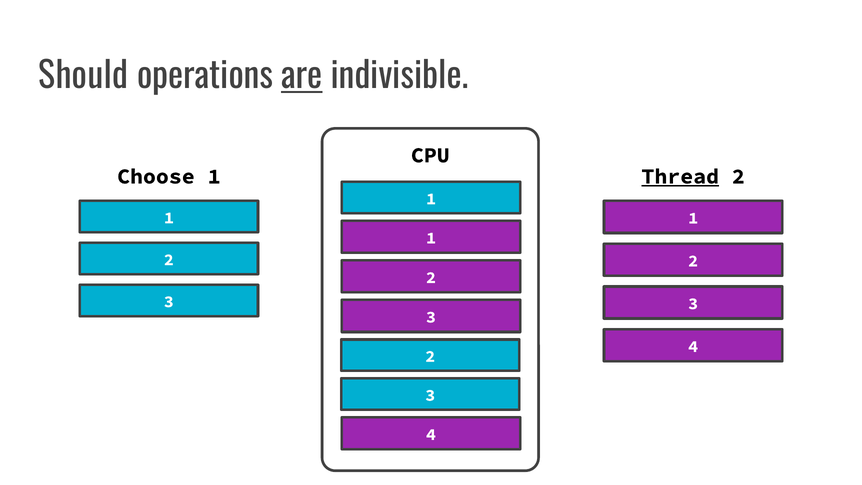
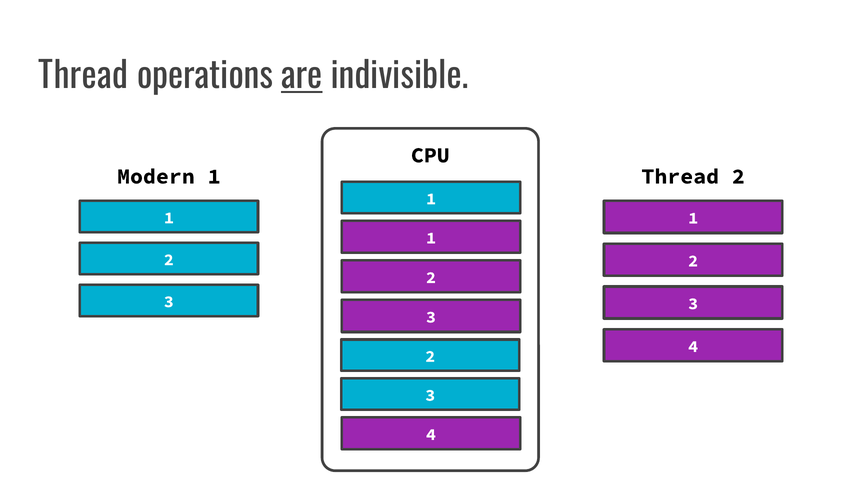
Should at (83, 77): Should -> Thread
Choose: Choose -> Modern
Thread at (680, 176) underline: present -> none
